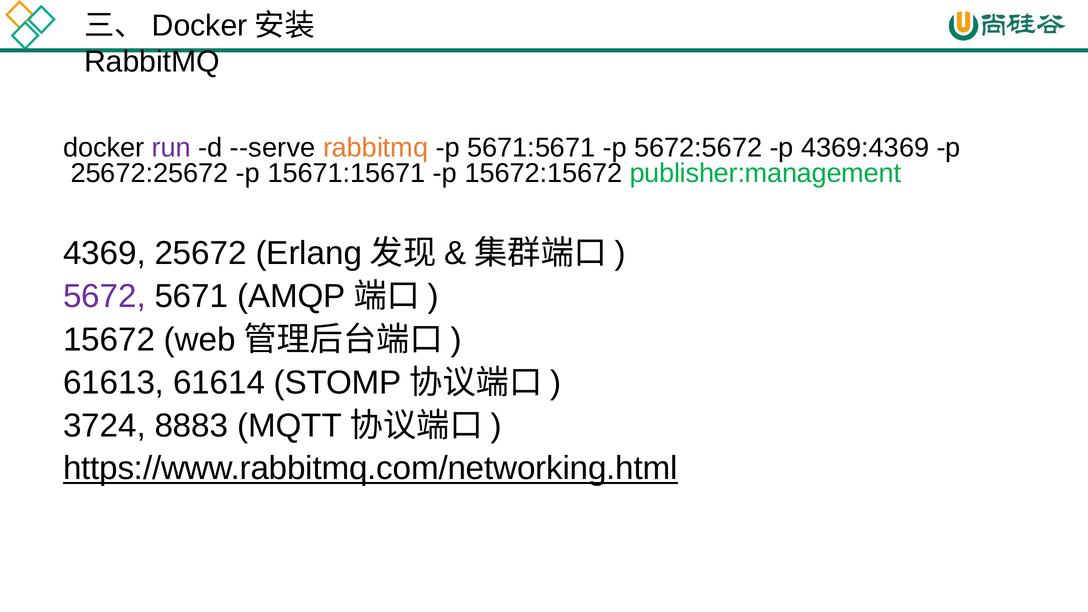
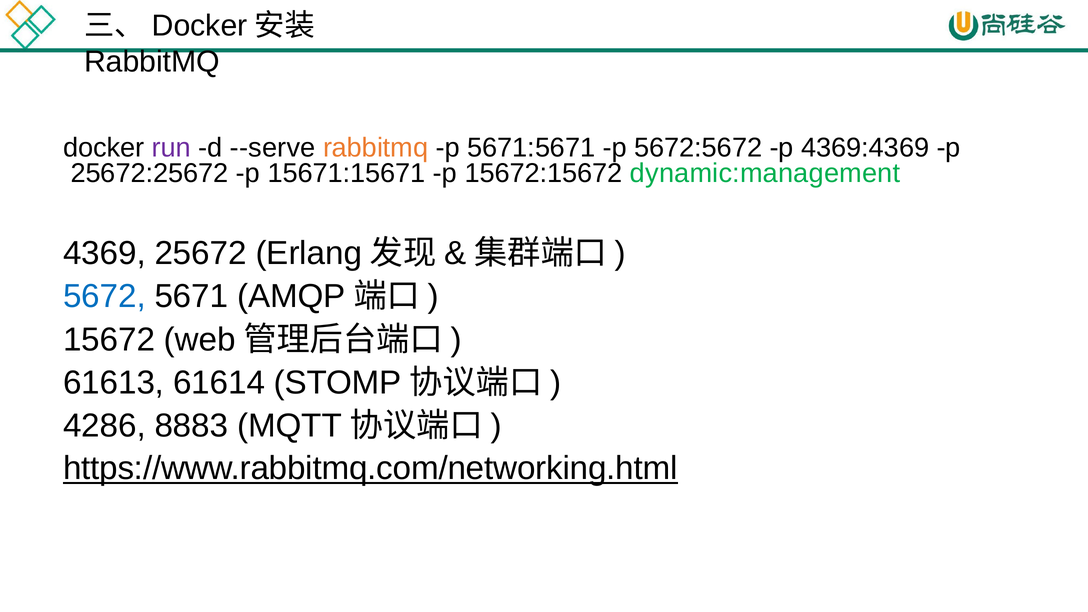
publisher:management: publisher:management -> dynamic:management
5672 colour: purple -> blue
3724: 3724 -> 4286
